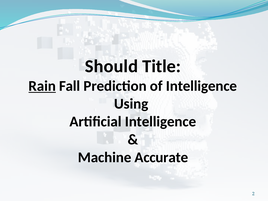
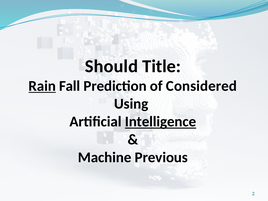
of Intelligence: Intelligence -> Considered
Intelligence at (161, 122) underline: none -> present
Accurate: Accurate -> Previous
